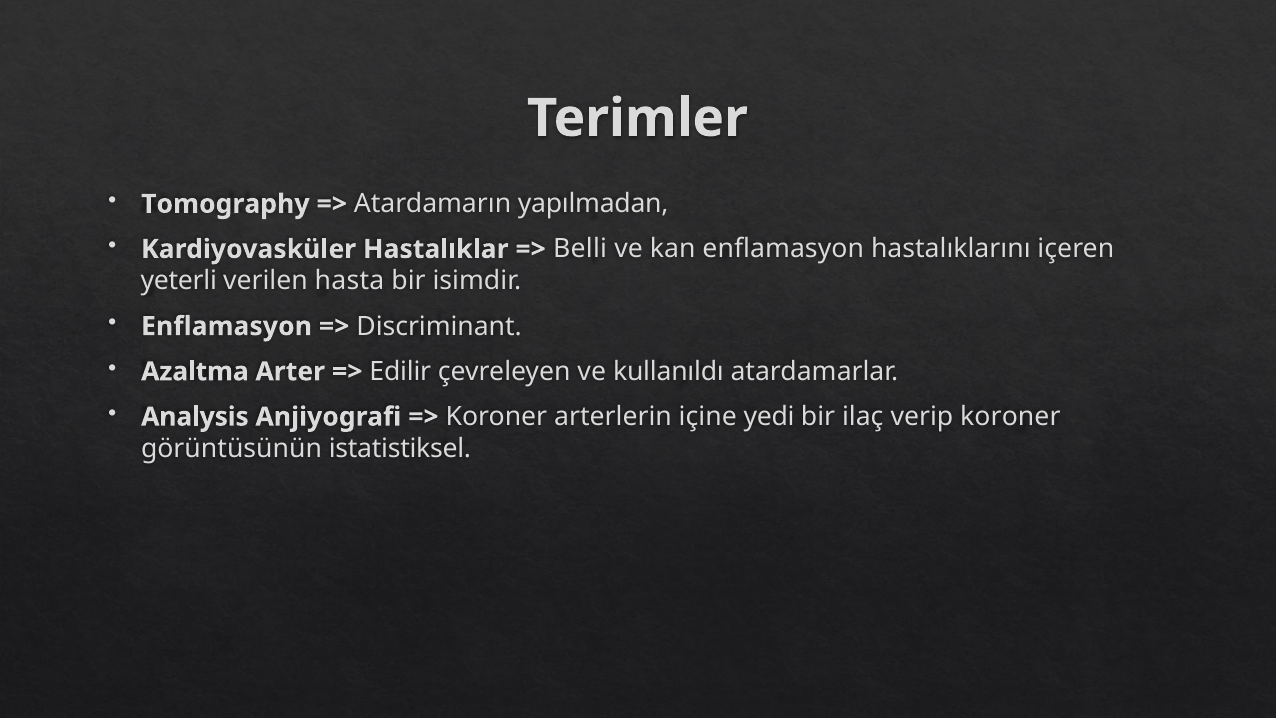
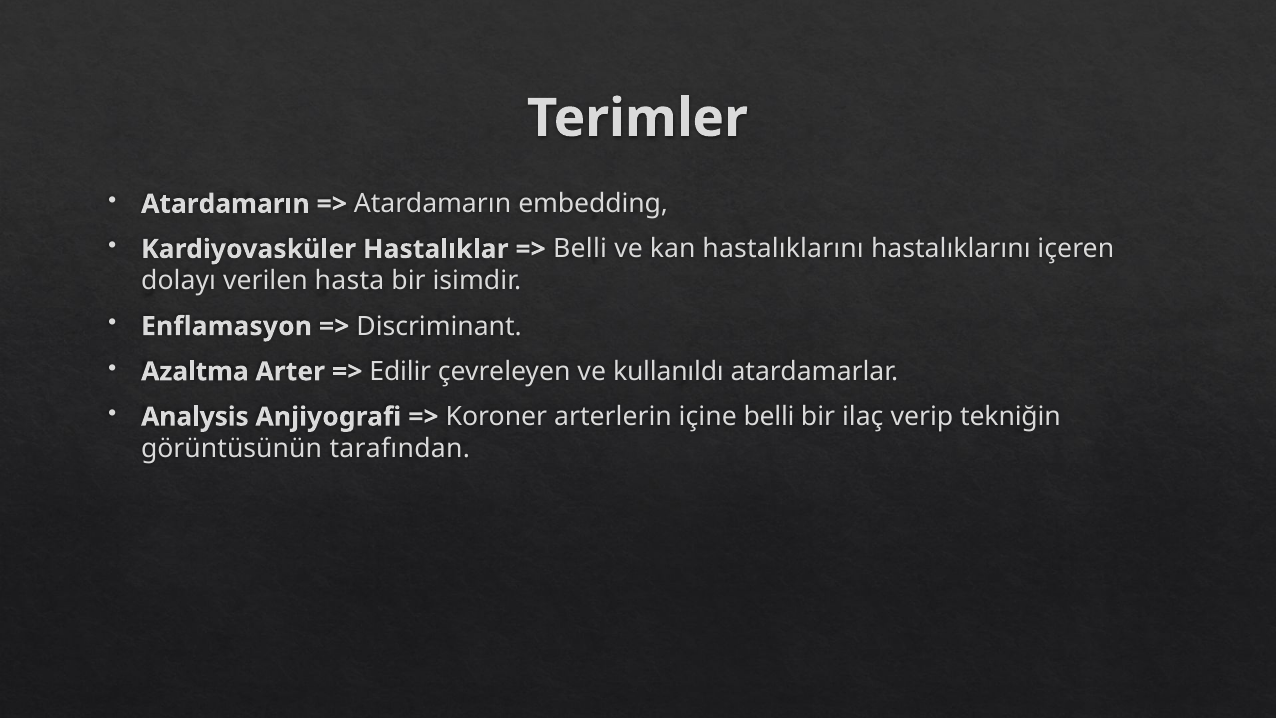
Tomography at (225, 204): Tomography -> Atardamarın
yapılmadan: yapılmadan -> embedding
kan enflamasyon: enflamasyon -> hastalıklarını
yeterli: yeterli -> dolayı
içine yedi: yedi -> belli
verip koroner: koroner -> tekniğin
istatistiksel: istatistiksel -> tarafından
